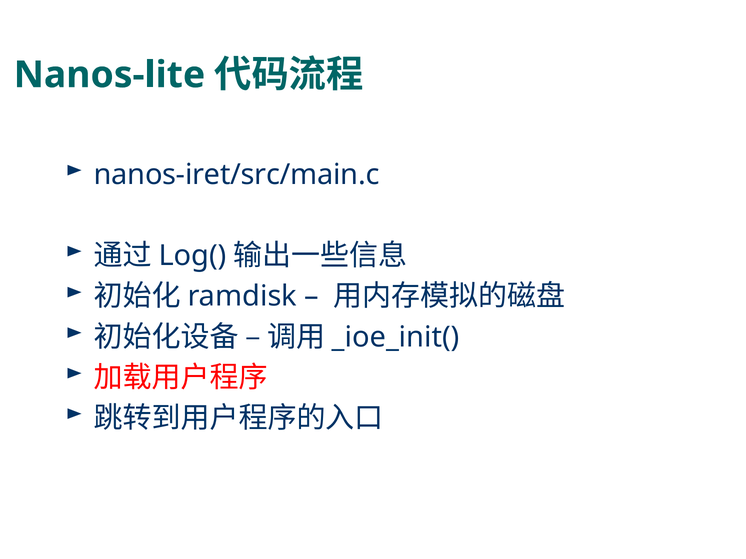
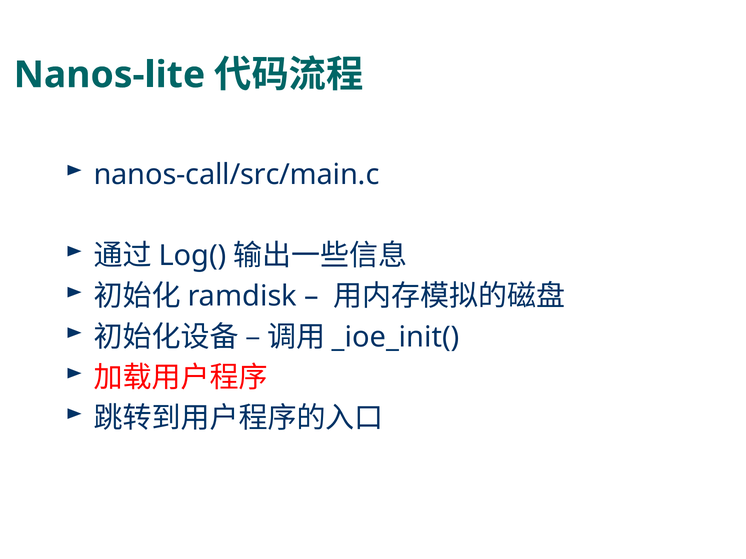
nanos-iret/src/main.c: nanos-iret/src/main.c -> nanos-call/src/main.c
